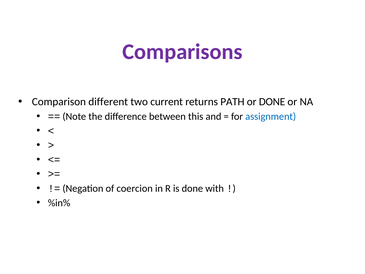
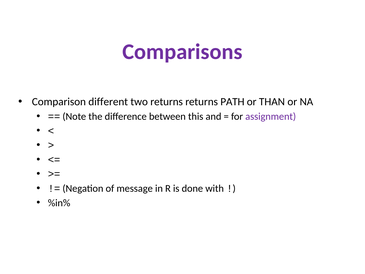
two current: current -> returns
or DONE: DONE -> THAN
assignment colour: blue -> purple
coercion: coercion -> message
